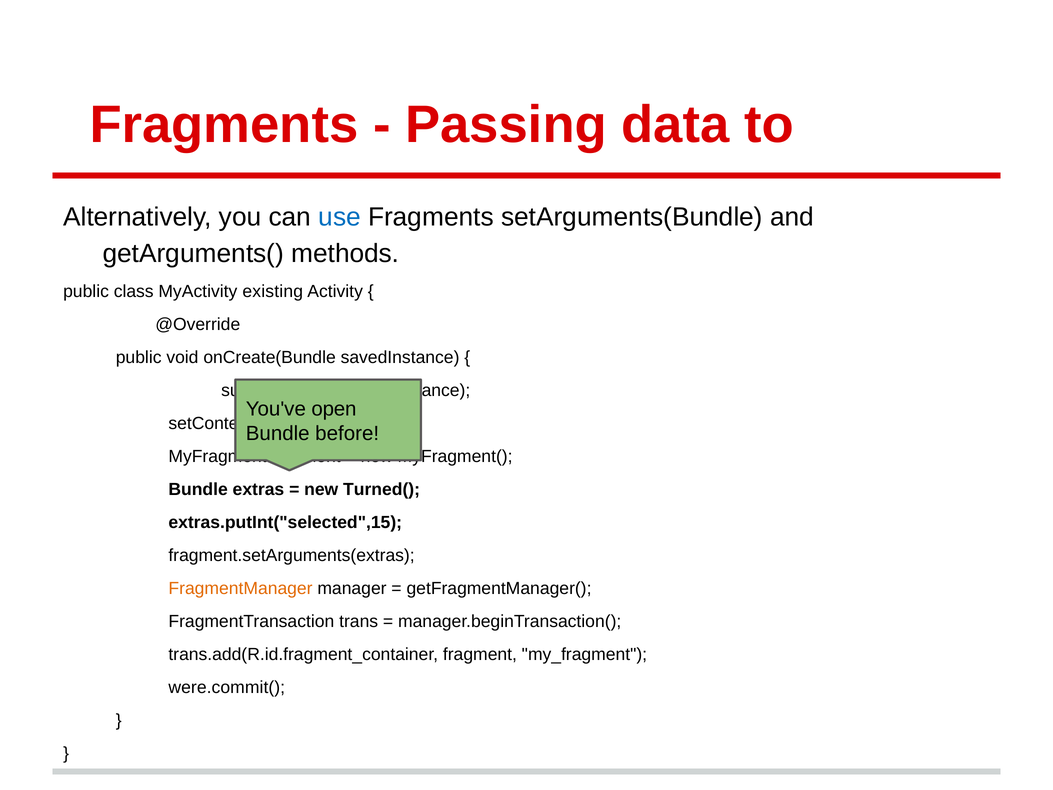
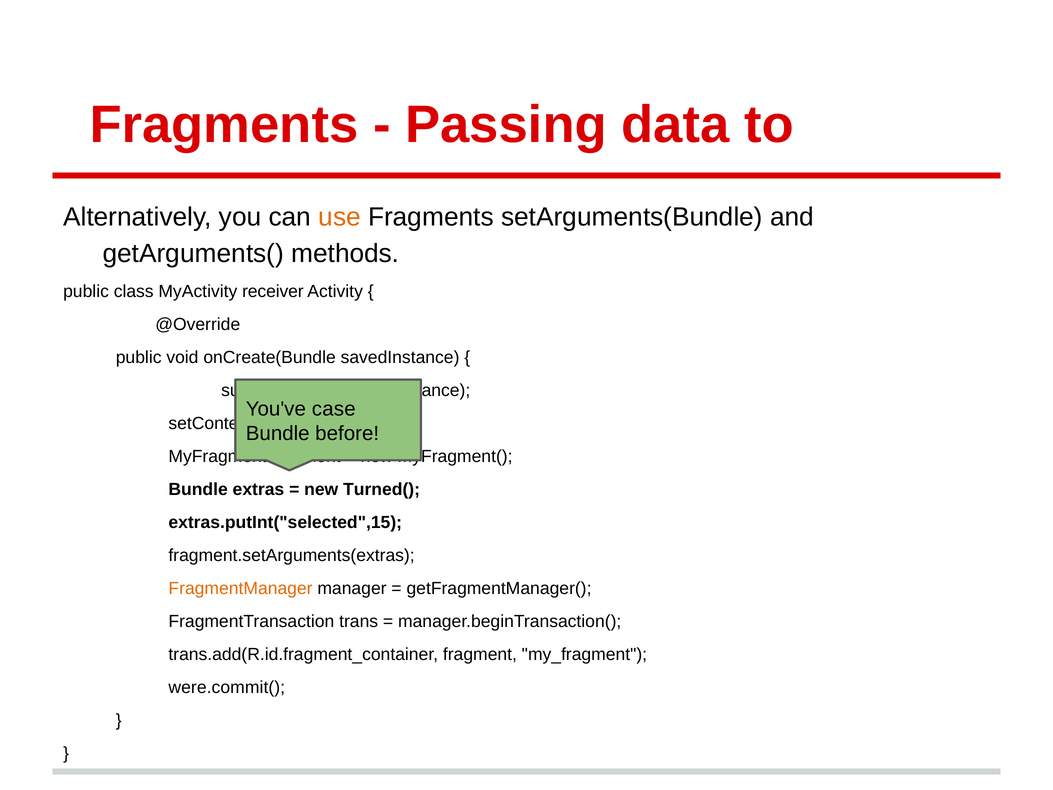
use colour: blue -> orange
existing: existing -> receiver
open: open -> case
